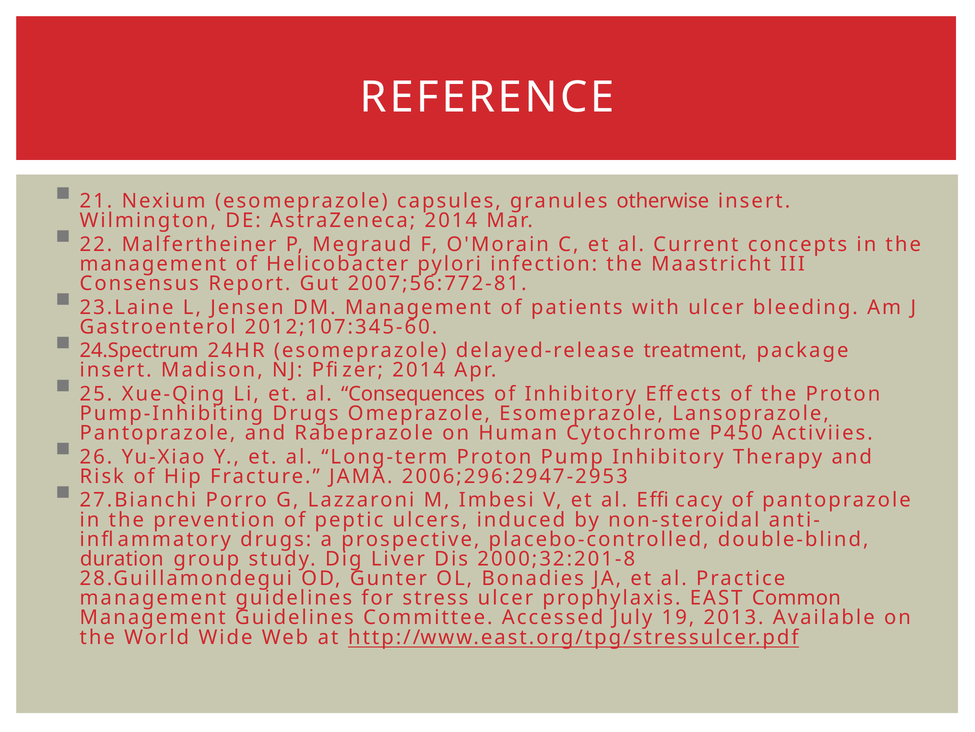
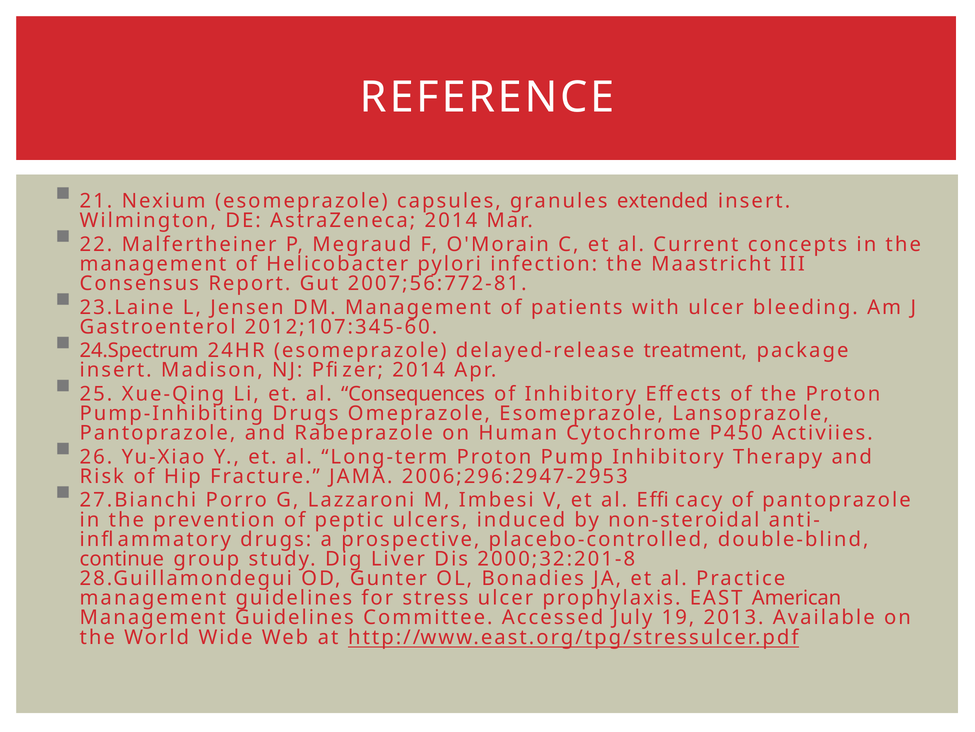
otherwise: otherwise -> extended
duration: duration -> continue
Common: Common -> American
